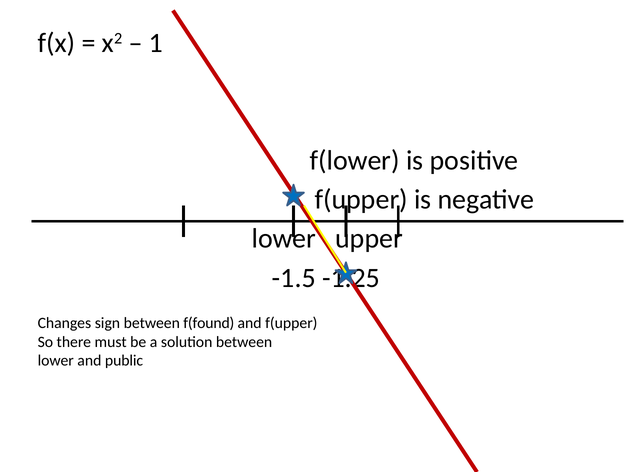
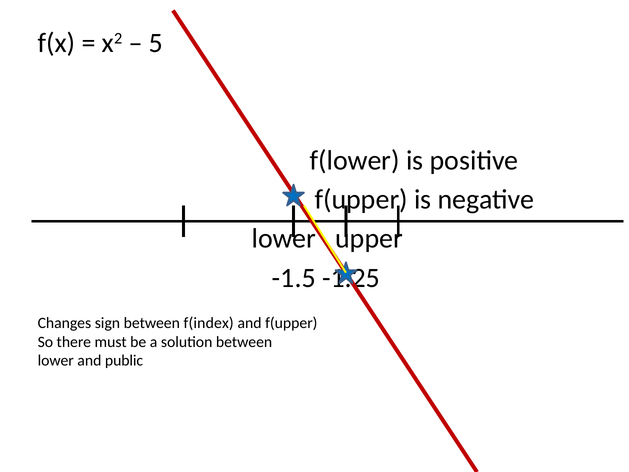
1: 1 -> 5
f(found: f(found -> f(index
